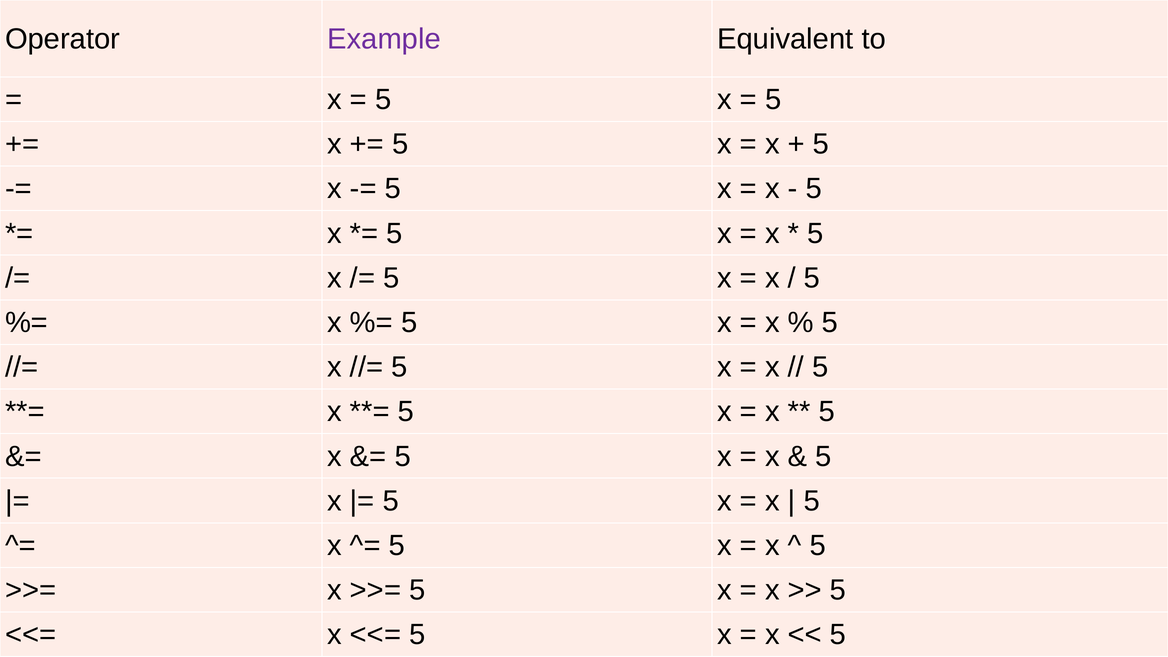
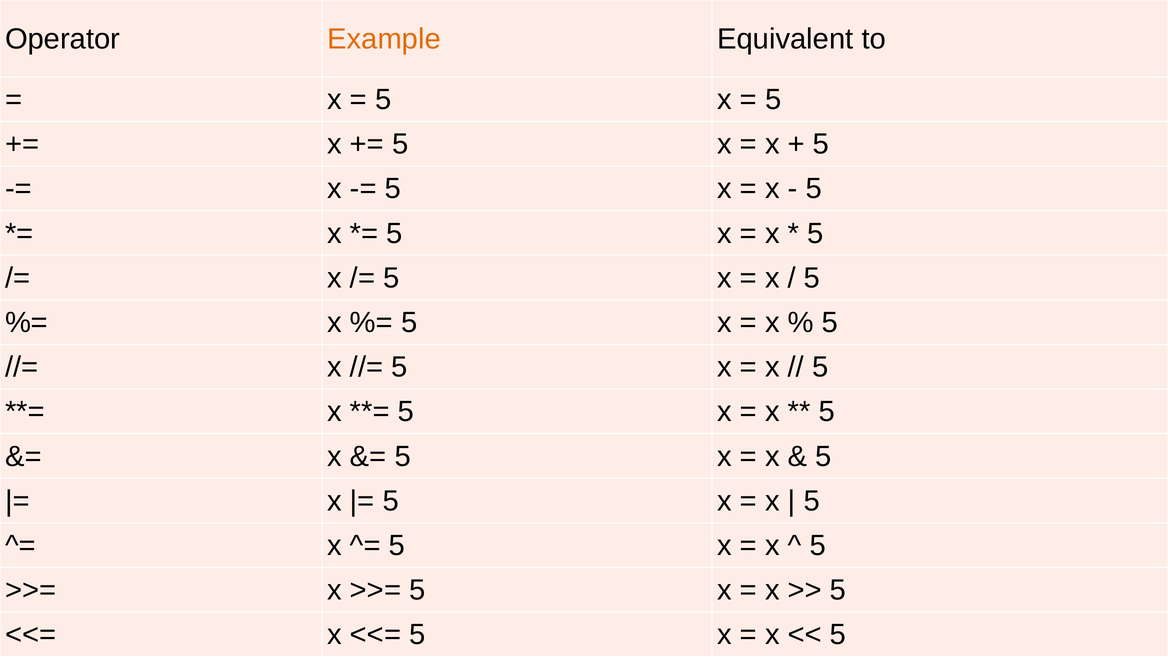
Example colour: purple -> orange
